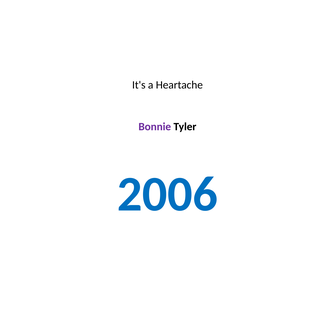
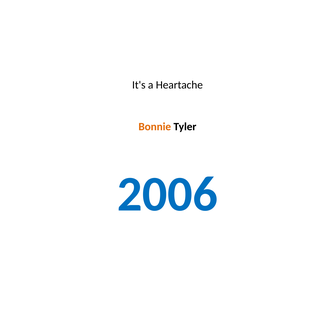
Bonnie colour: purple -> orange
